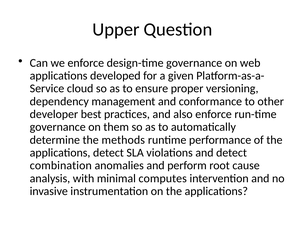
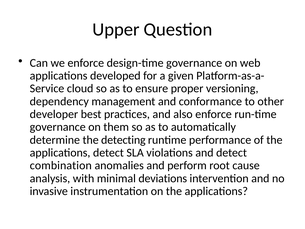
methods: methods -> detecting
computes: computes -> deviations
